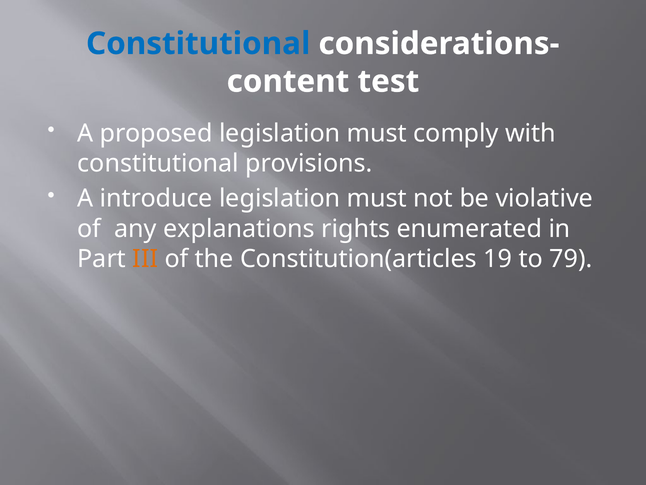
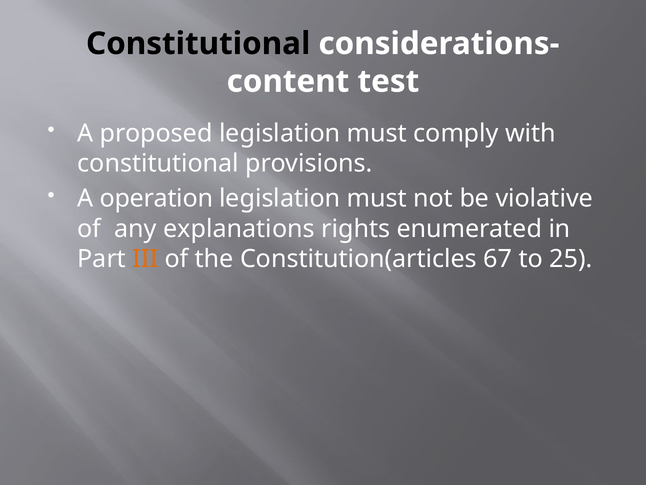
Constitutional at (198, 44) colour: blue -> black
introduce: introduce -> operation
19: 19 -> 67
79: 79 -> 25
